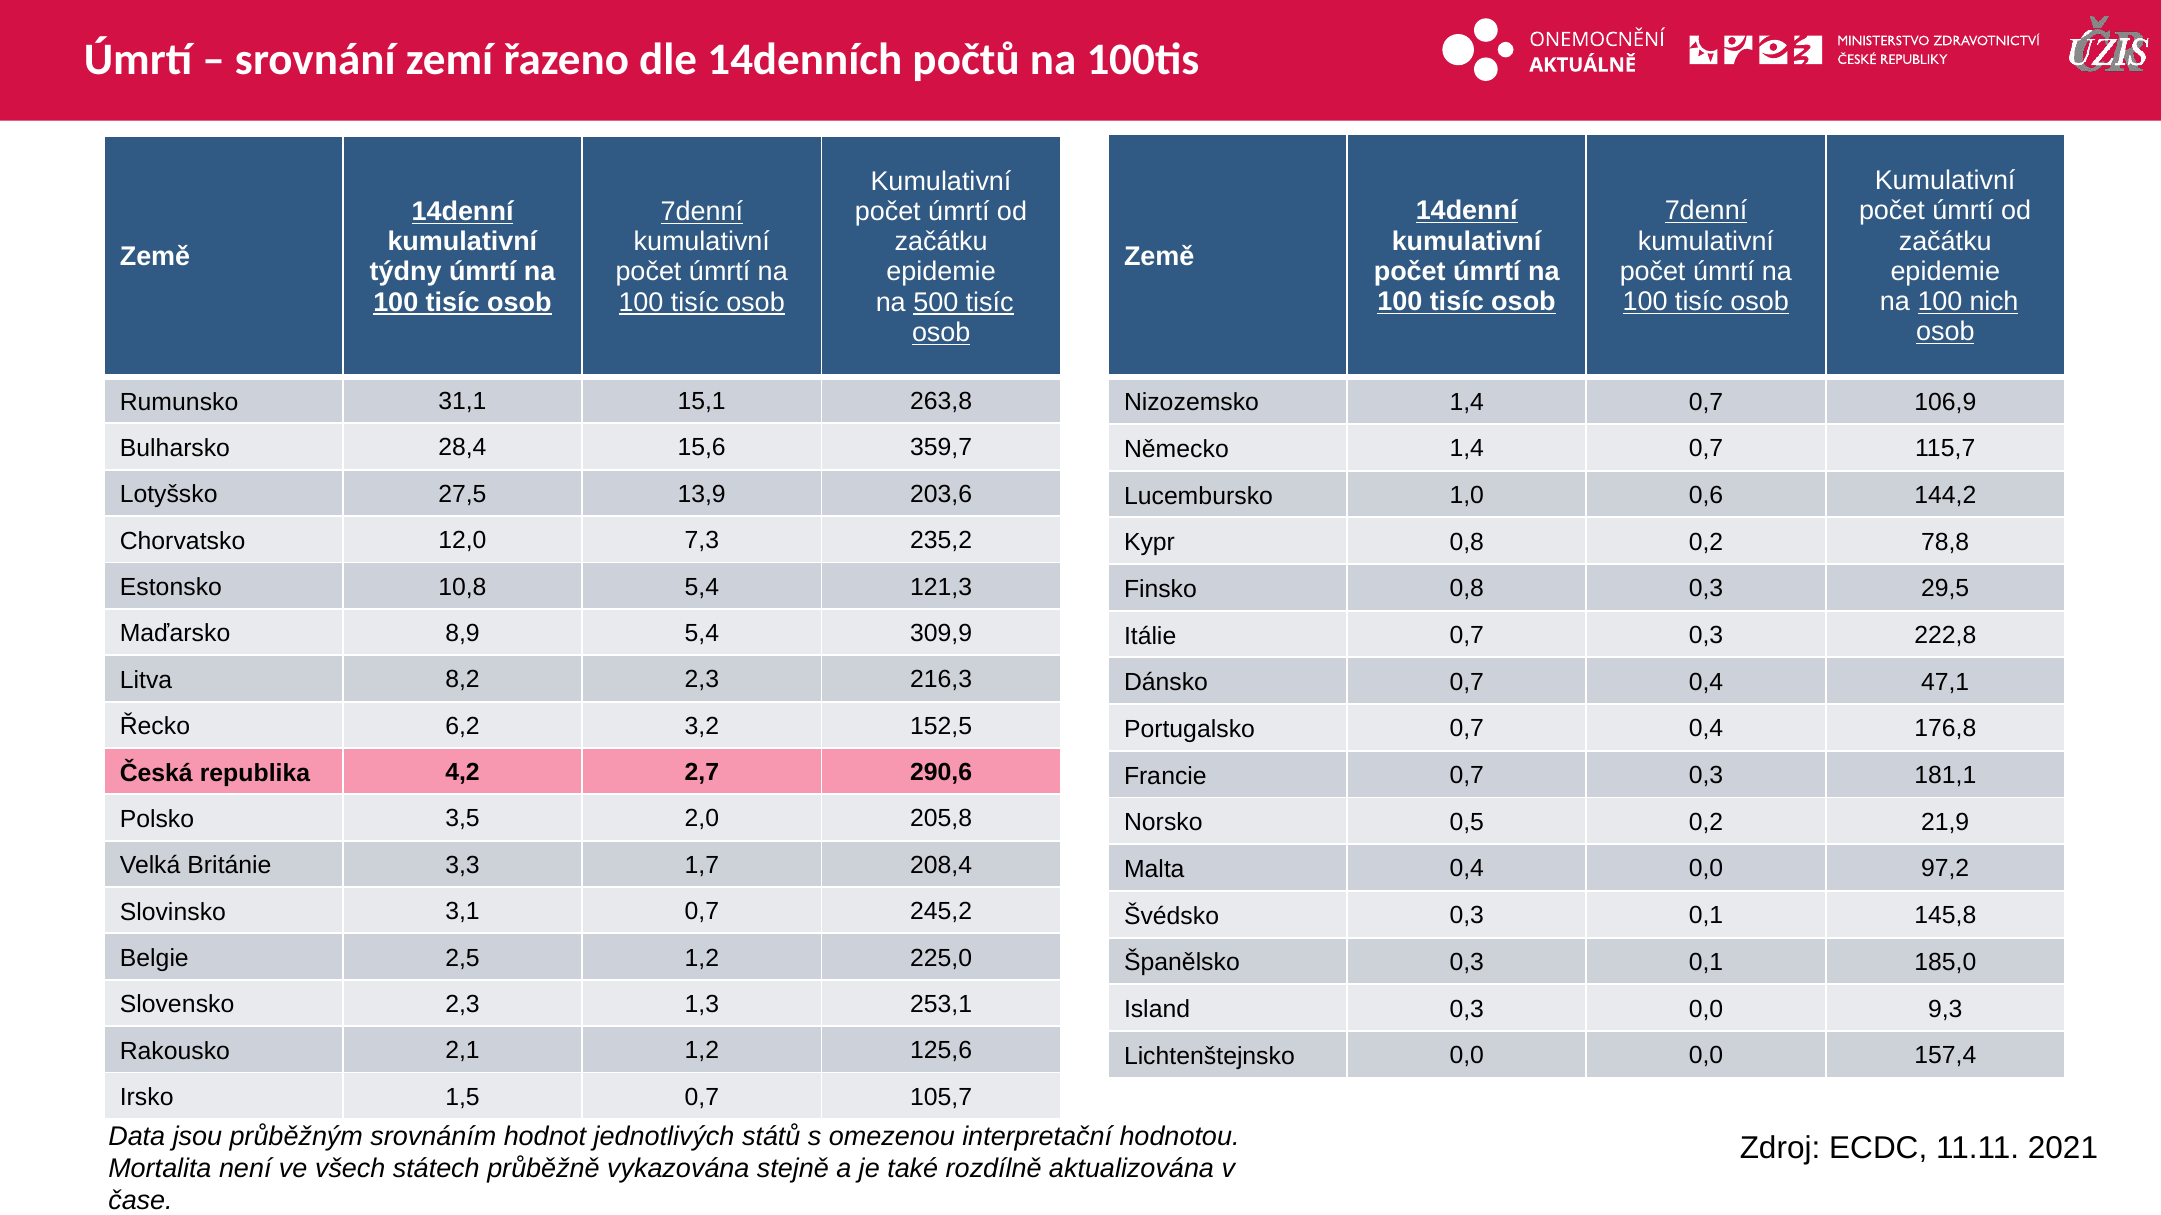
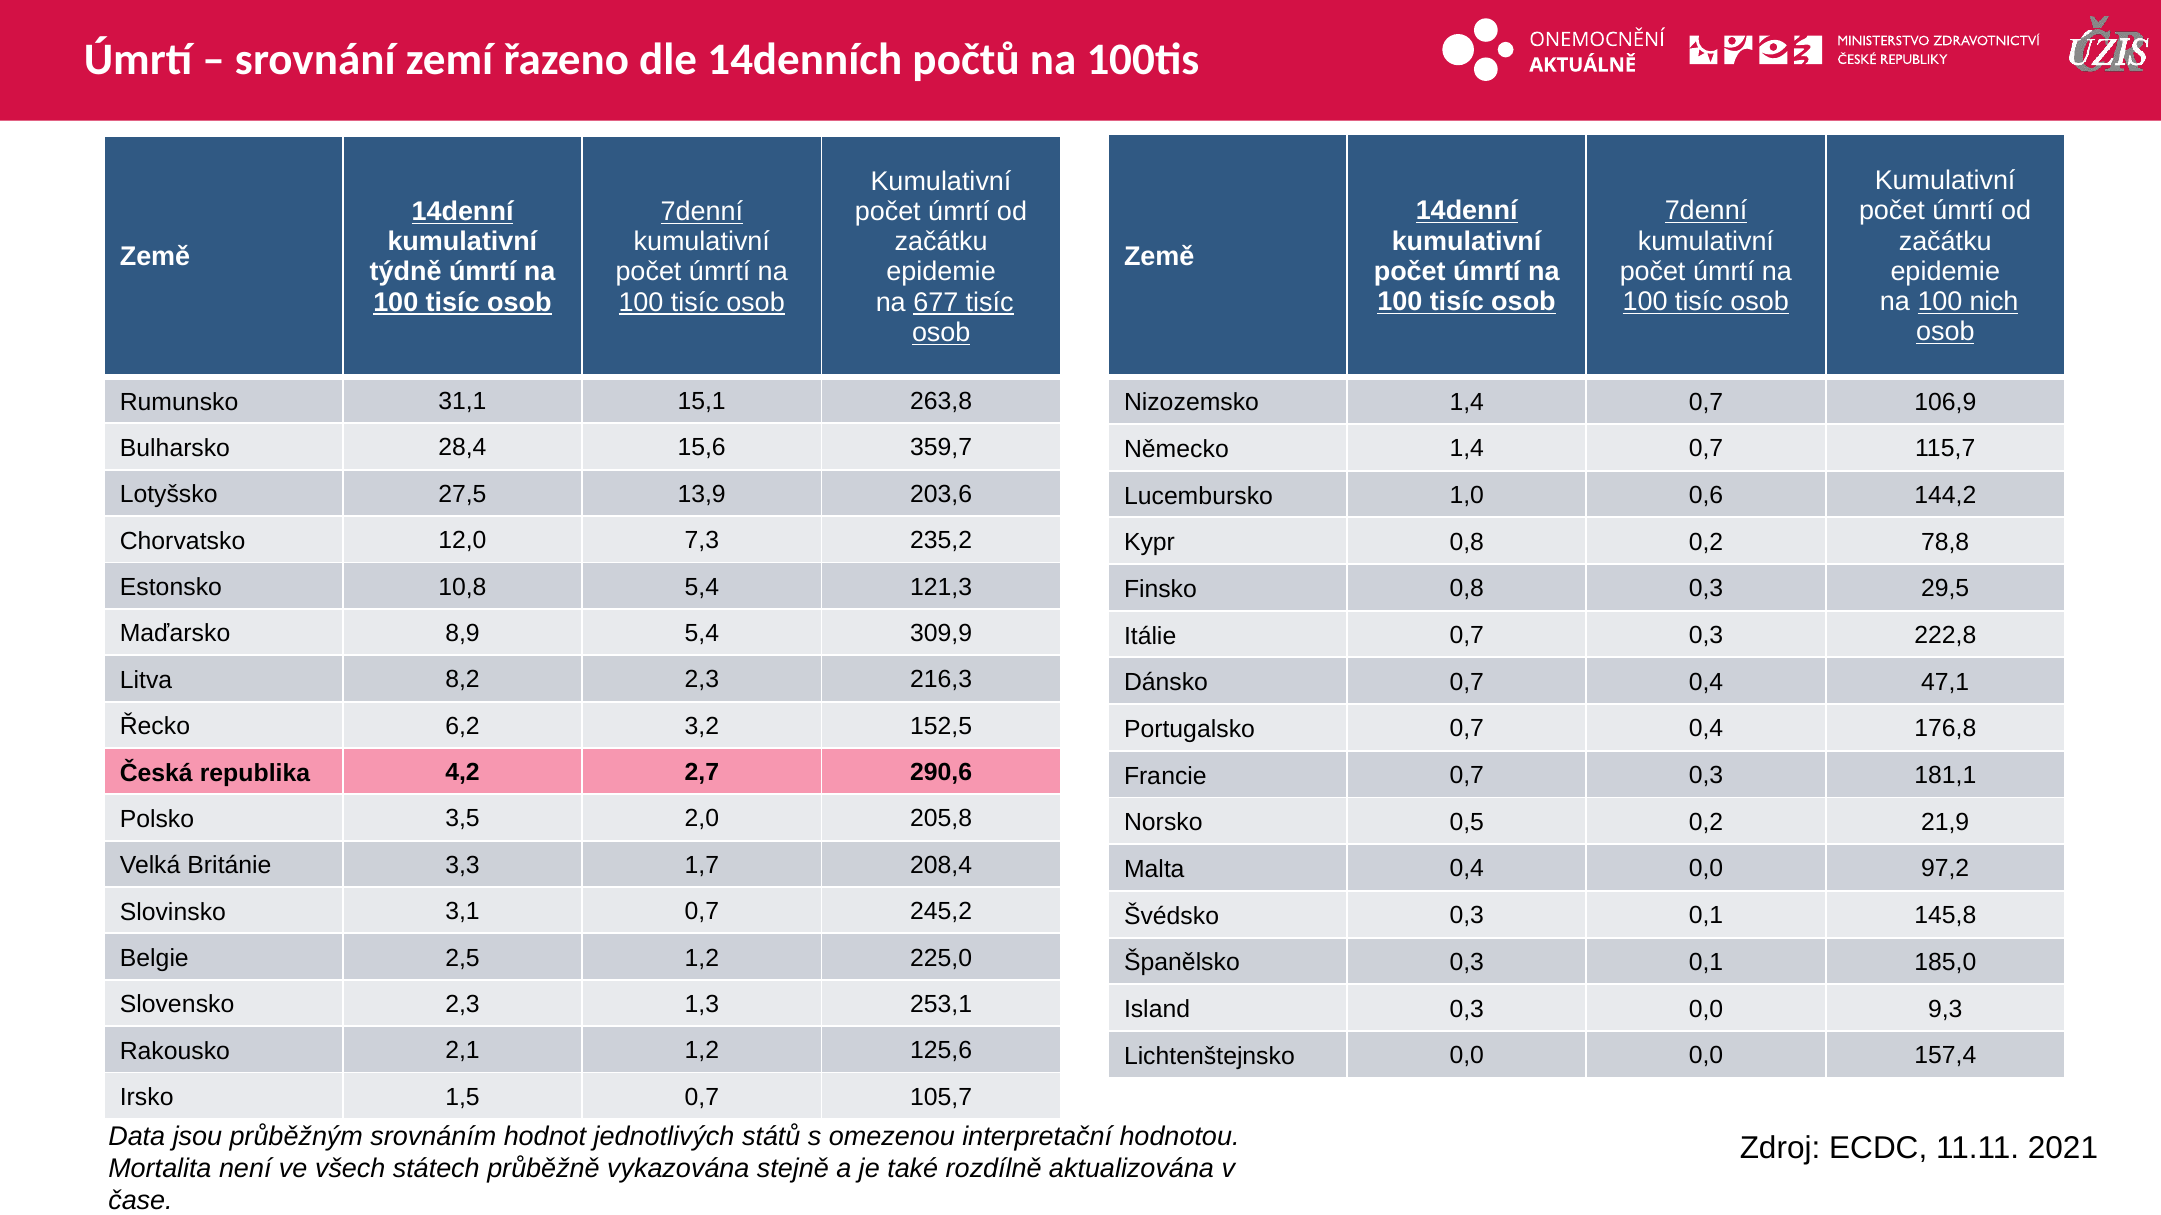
týdny: týdny -> týdně
500: 500 -> 677
